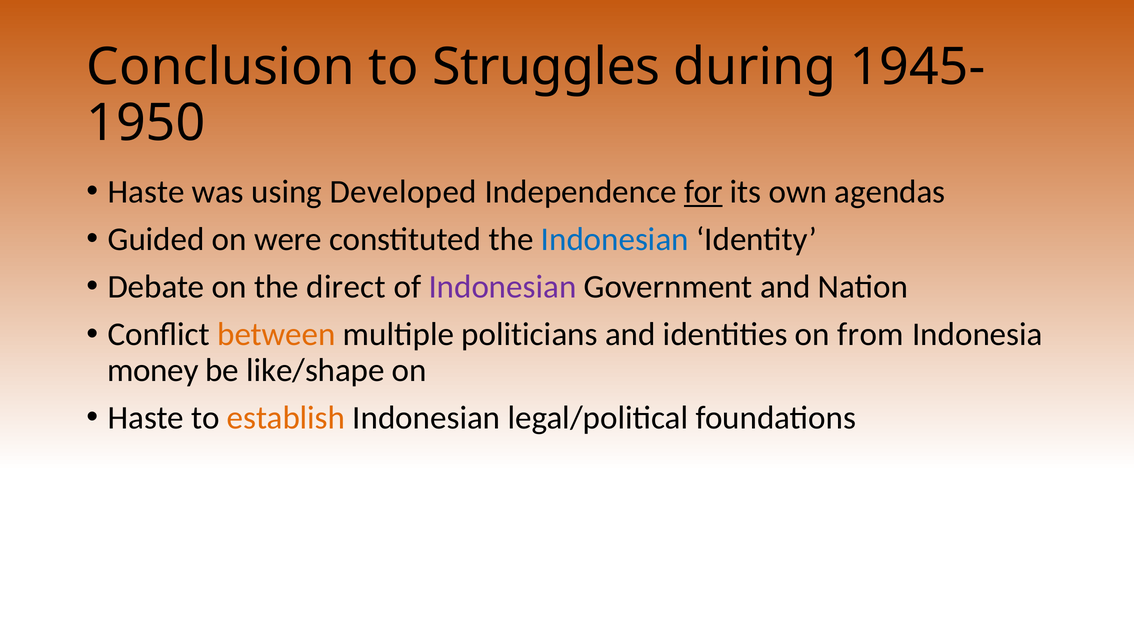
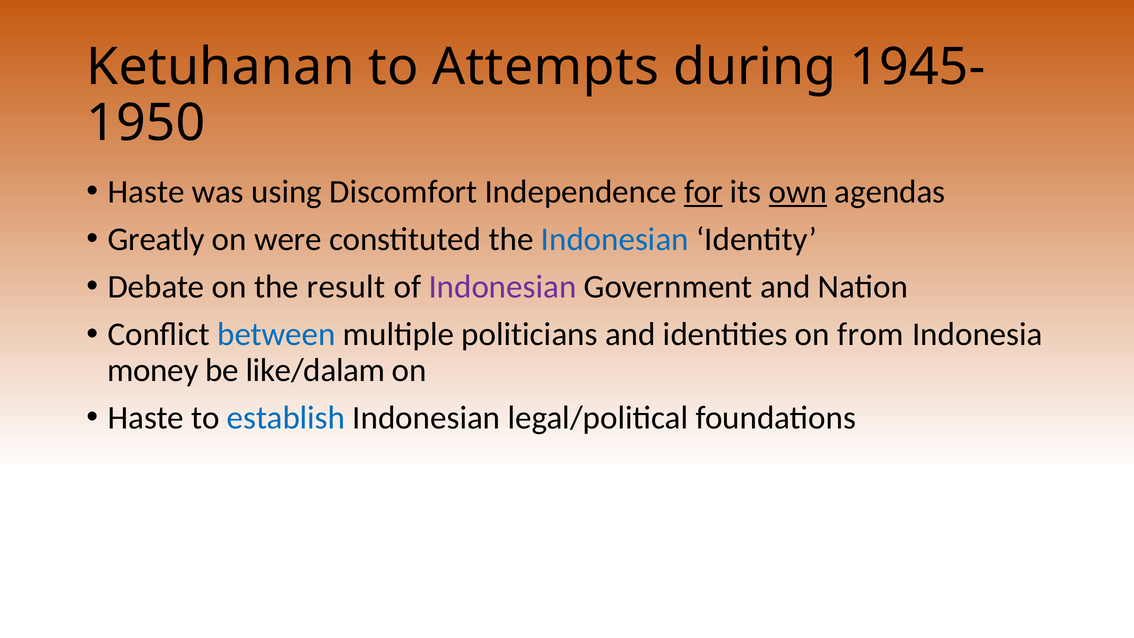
Conclusion: Conclusion -> Ketuhanan
Struggles: Struggles -> Attempts
Developed: Developed -> Discomfort
own underline: none -> present
Guided: Guided -> Greatly
direct: direct -> result
between colour: orange -> blue
like/shape: like/shape -> like/dalam
establish colour: orange -> blue
